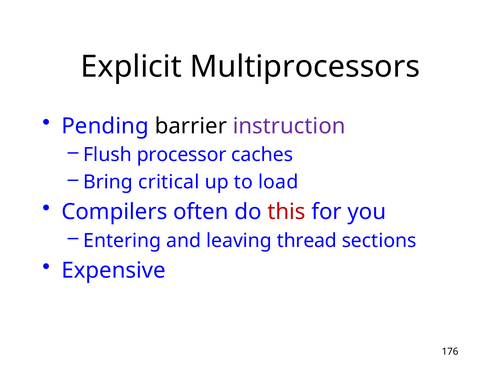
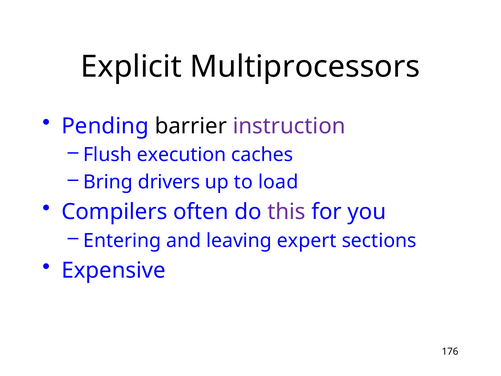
processor: processor -> execution
critical: critical -> drivers
this colour: red -> purple
thread: thread -> expert
